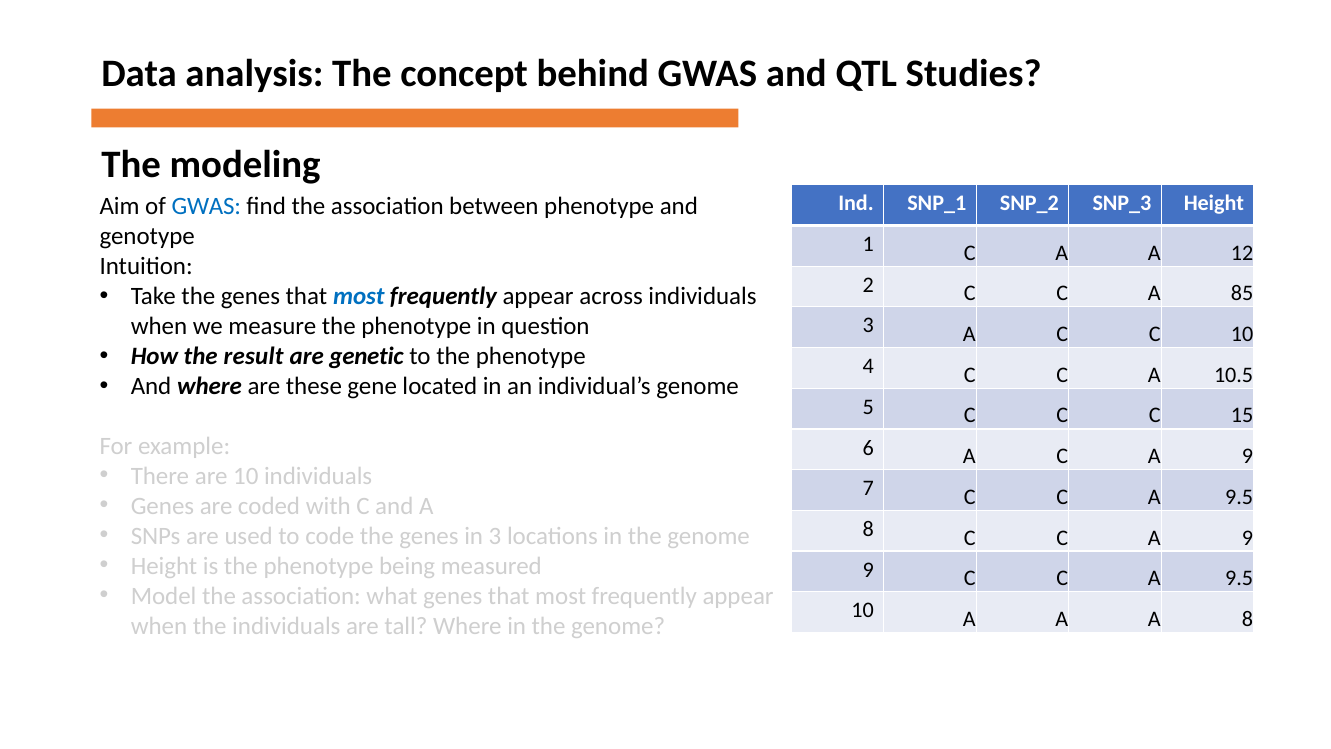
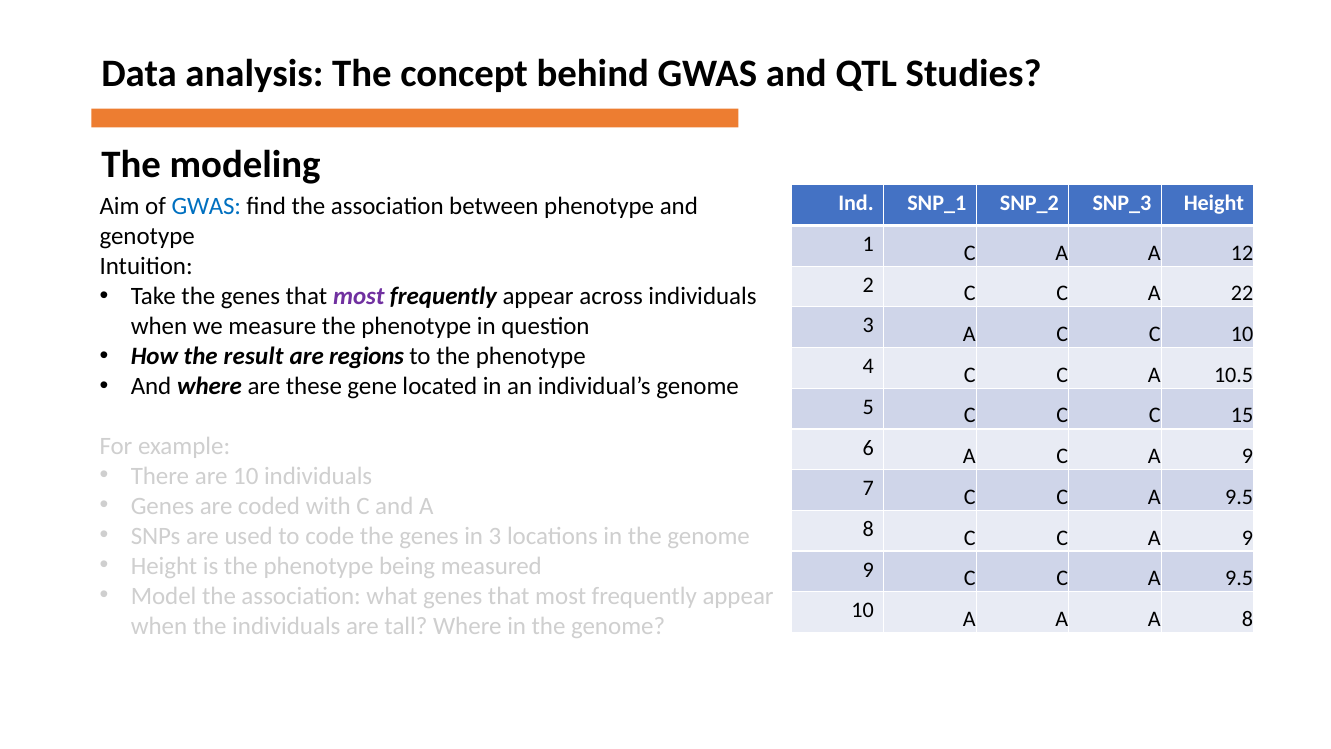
85: 85 -> 22
most at (359, 296) colour: blue -> purple
genetic: genetic -> regions
